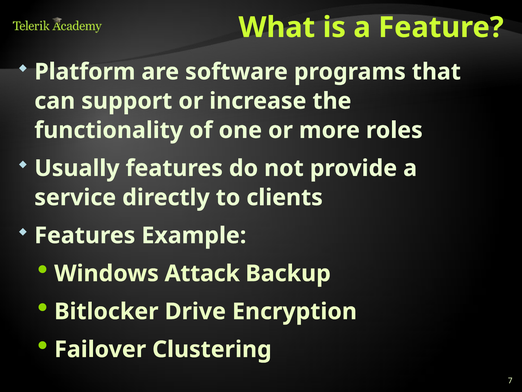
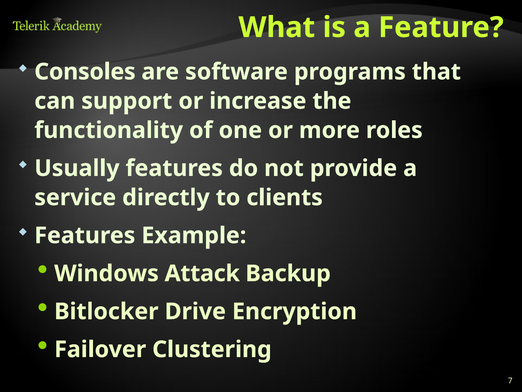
Platform: Platform -> Consoles
